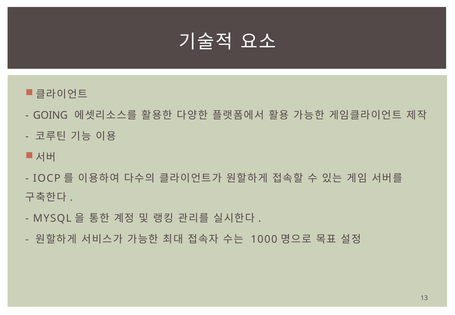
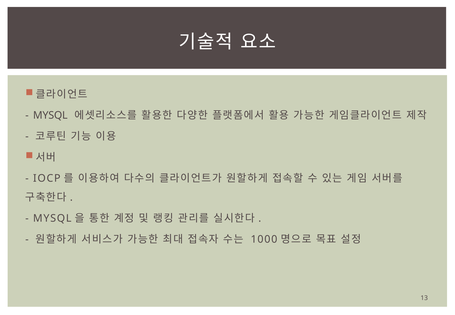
GOING at (50, 115): GOING -> MYSQL
